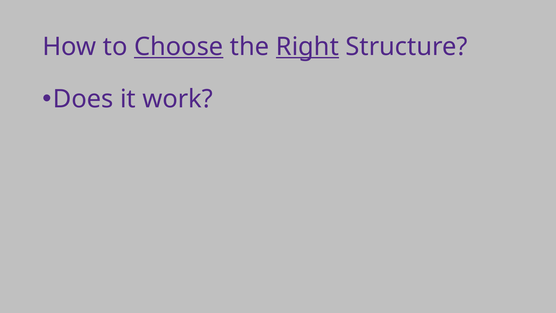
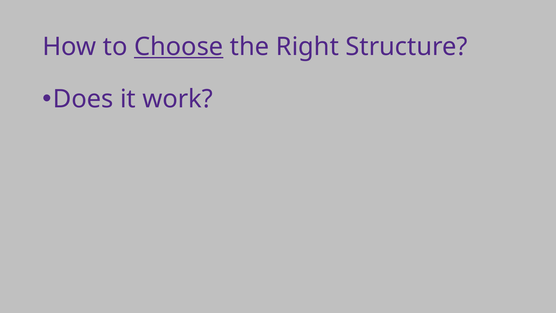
Right underline: present -> none
